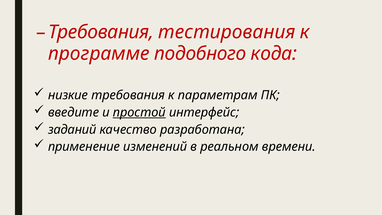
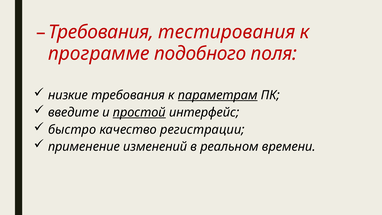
кода: кода -> поля
параметрам underline: none -> present
заданий: заданий -> быстро
разработана: разработана -> регистрации
